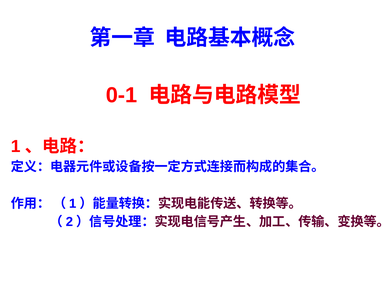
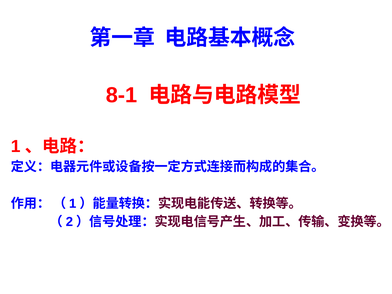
0-1: 0-1 -> 8-1
